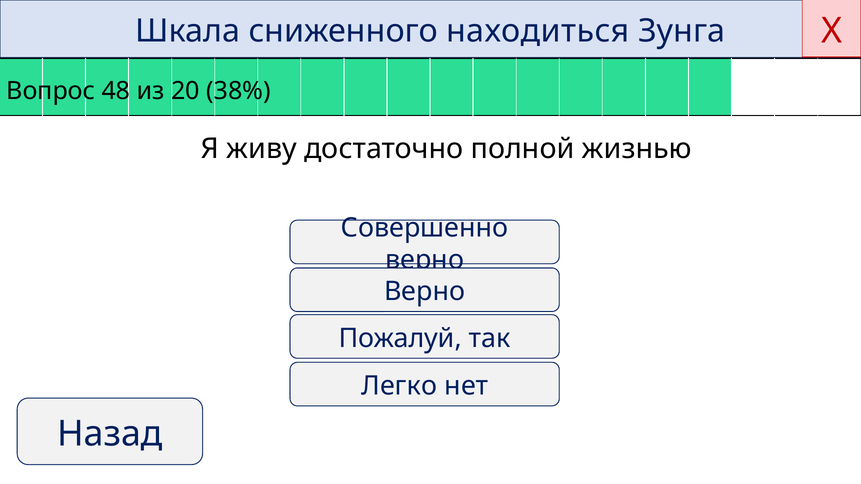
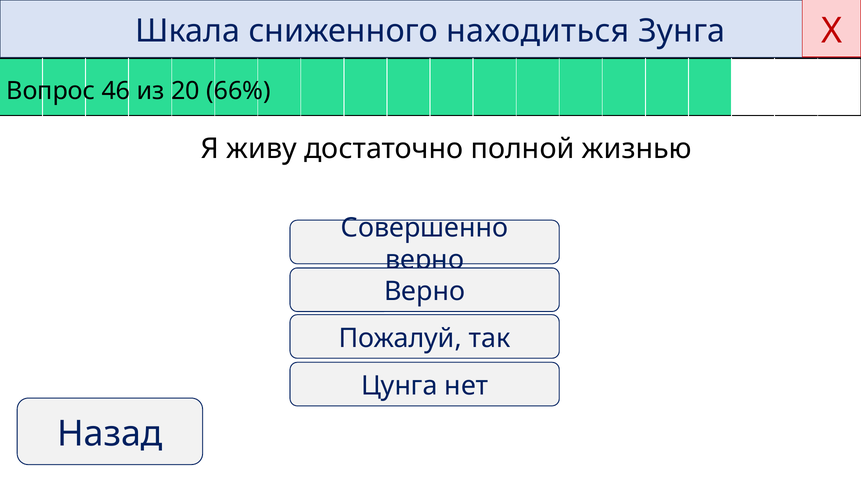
48: 48 -> 46
38%: 38% -> 66%
Легко: Легко -> Цунга
